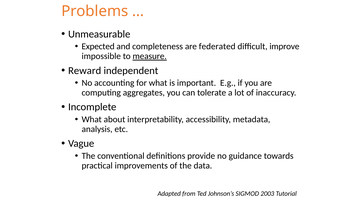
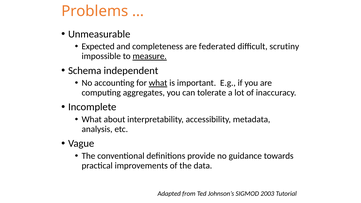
improve: improve -> scrutiny
Reward: Reward -> Schema
what at (158, 83) underline: none -> present
